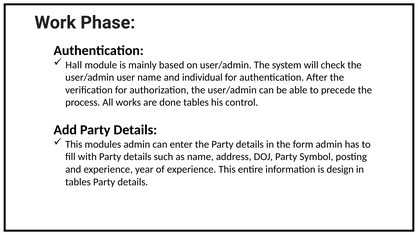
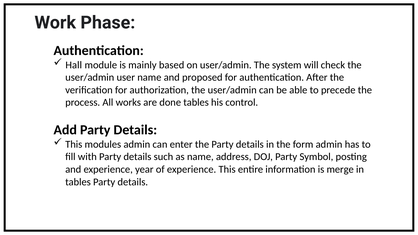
individual: individual -> proposed
design: design -> merge
